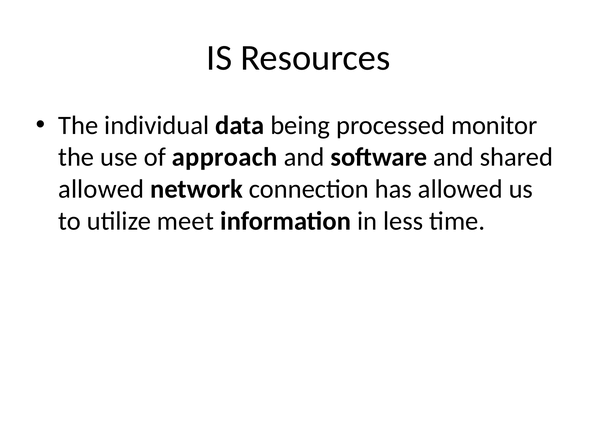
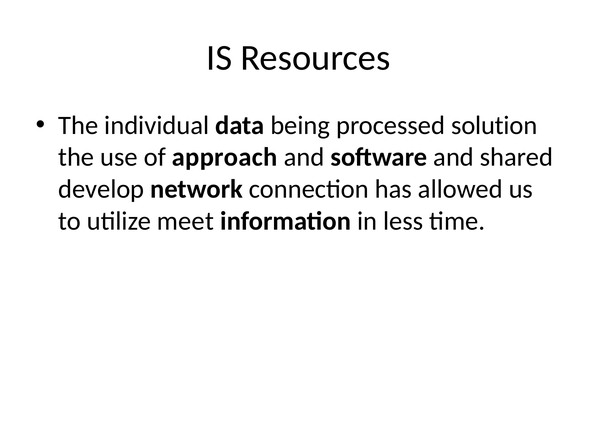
monitor: monitor -> solution
allowed at (101, 189): allowed -> develop
